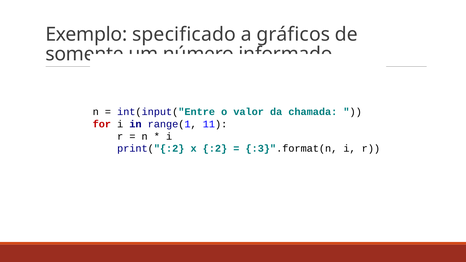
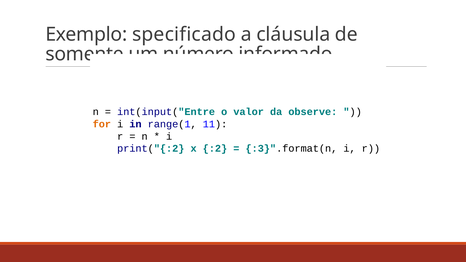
gráficos: gráficos -> cláusula
chamada: chamada -> observe
for colour: red -> orange
